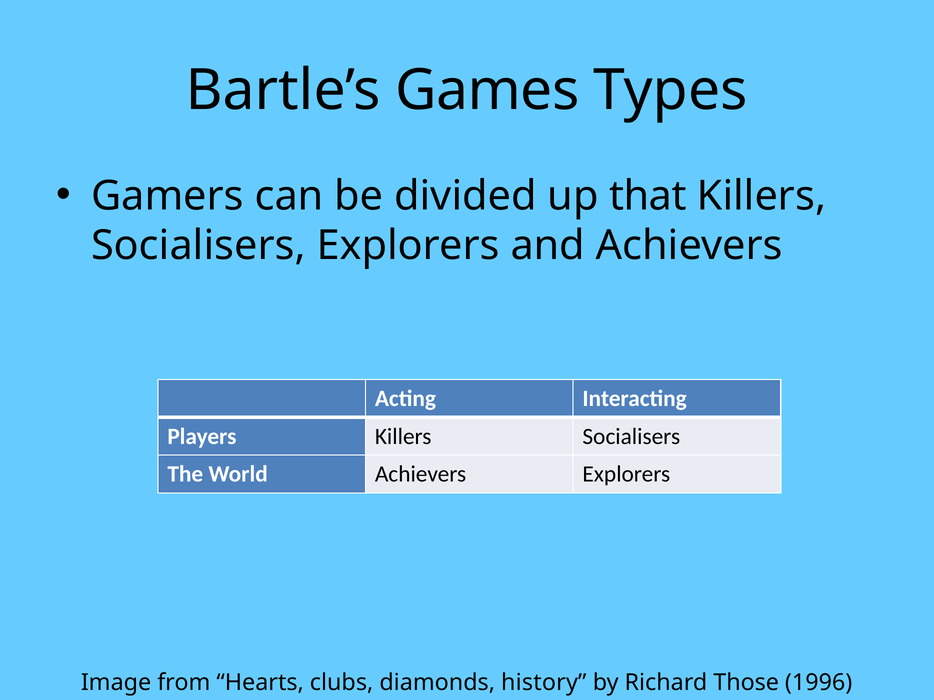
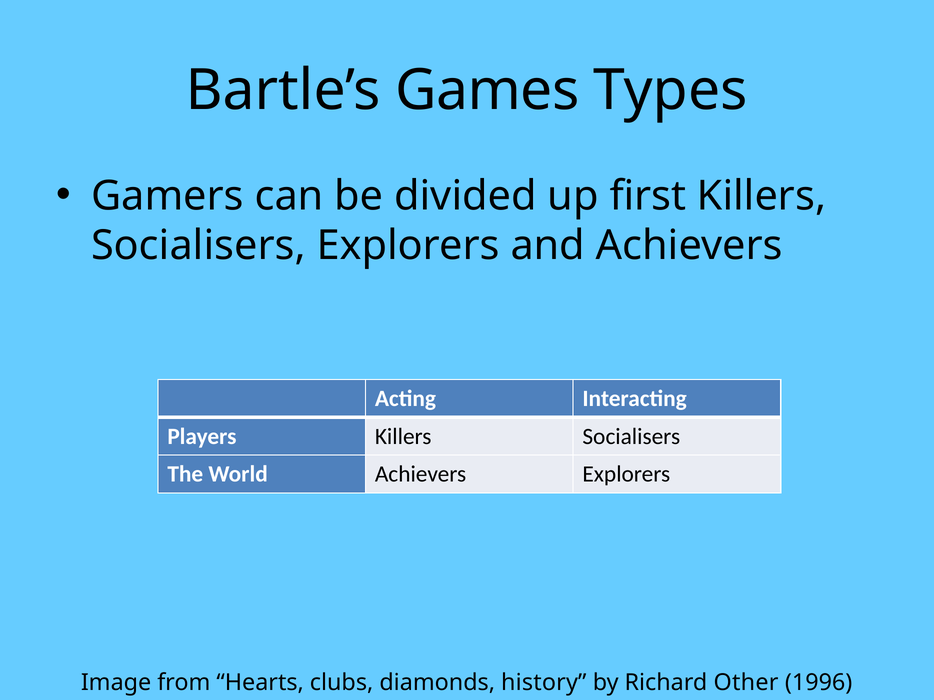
that: that -> first
Those: Those -> Other
